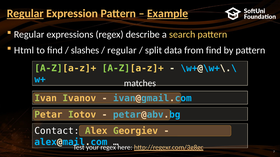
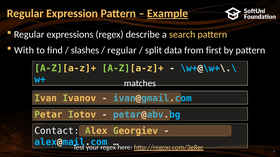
Regular at (25, 14) underline: present -> none
Html: Html -> With
from find: find -> first
